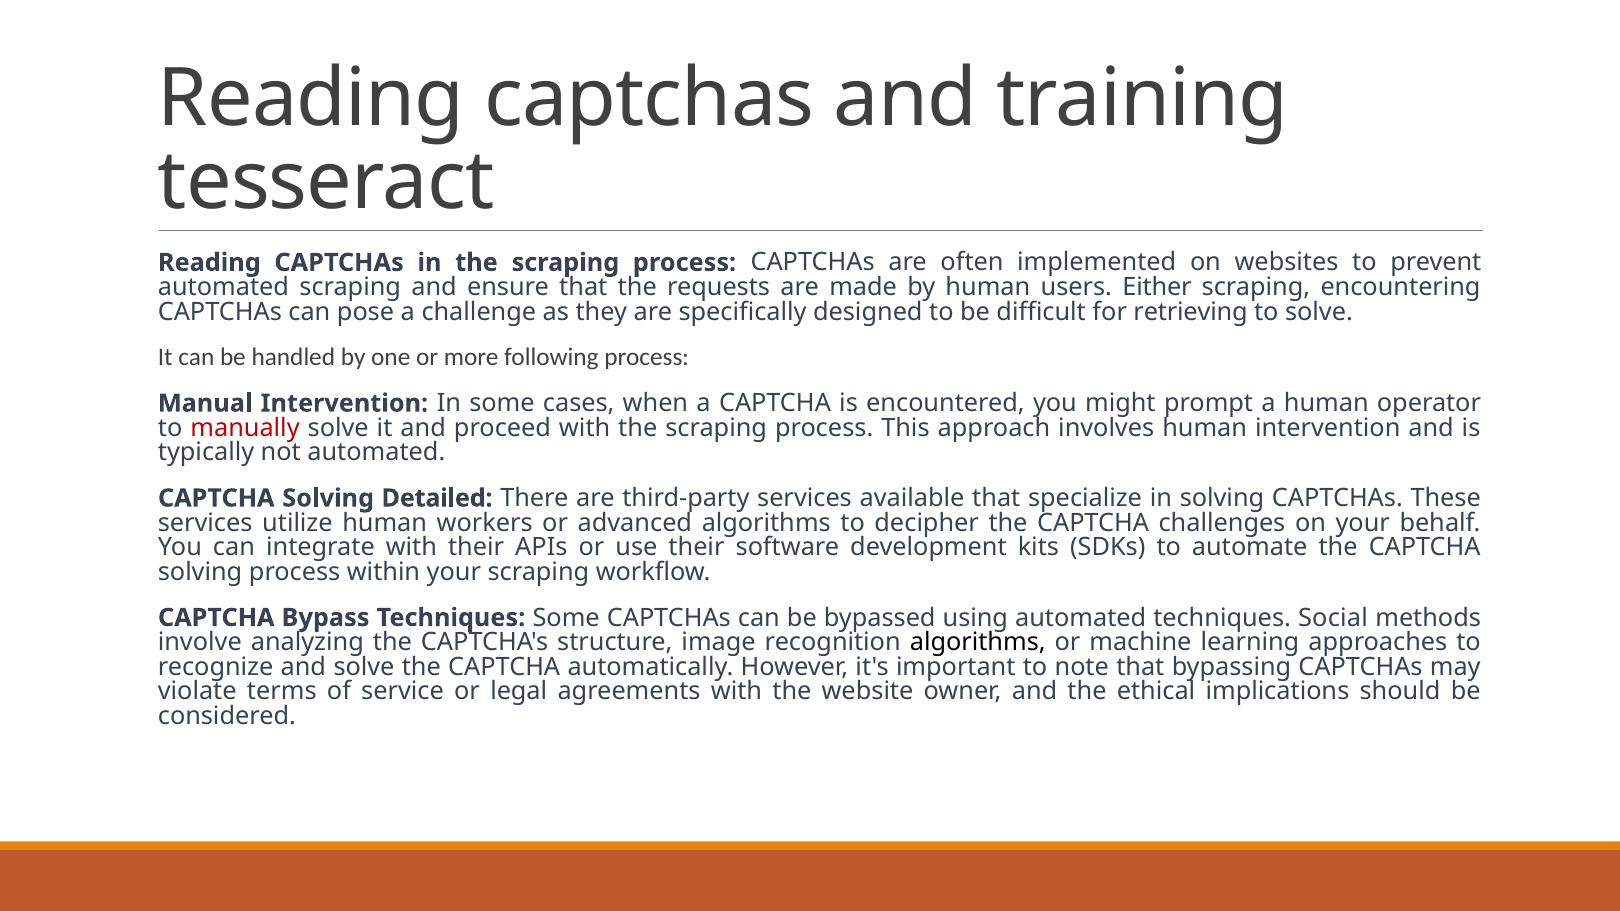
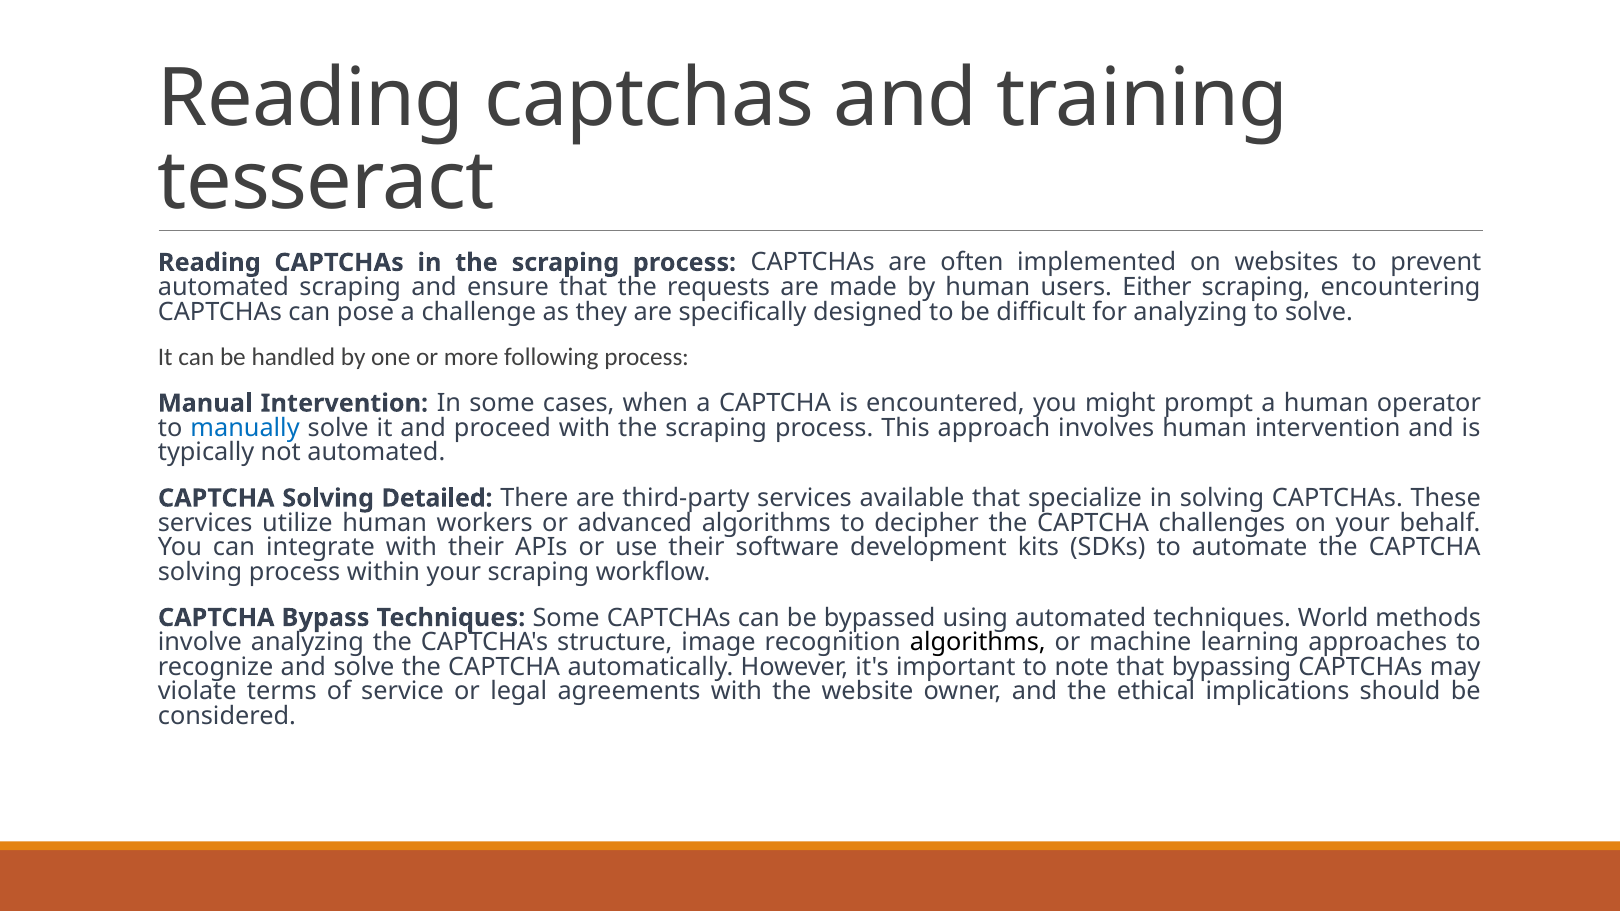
for retrieving: retrieving -> analyzing
manually colour: red -> blue
Social: Social -> World
